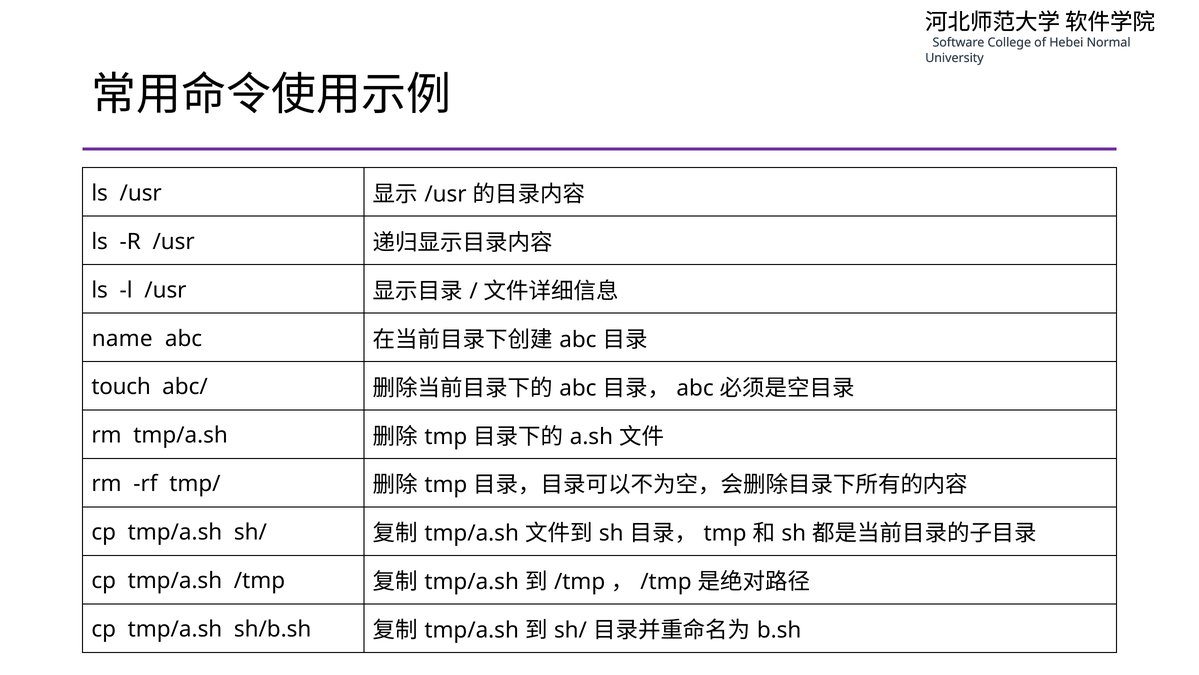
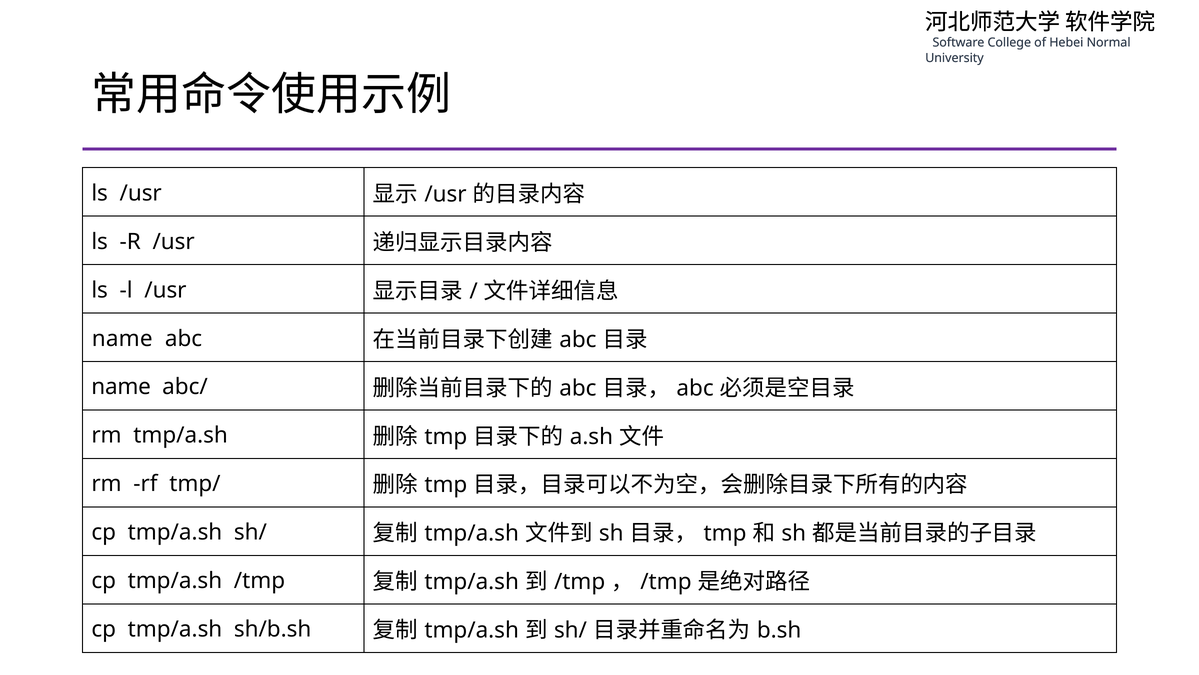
touch at (121, 387): touch -> name
